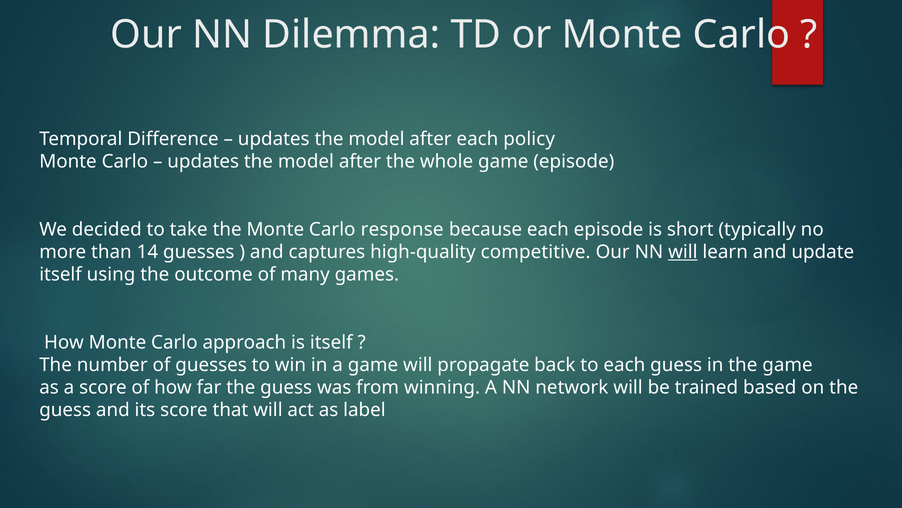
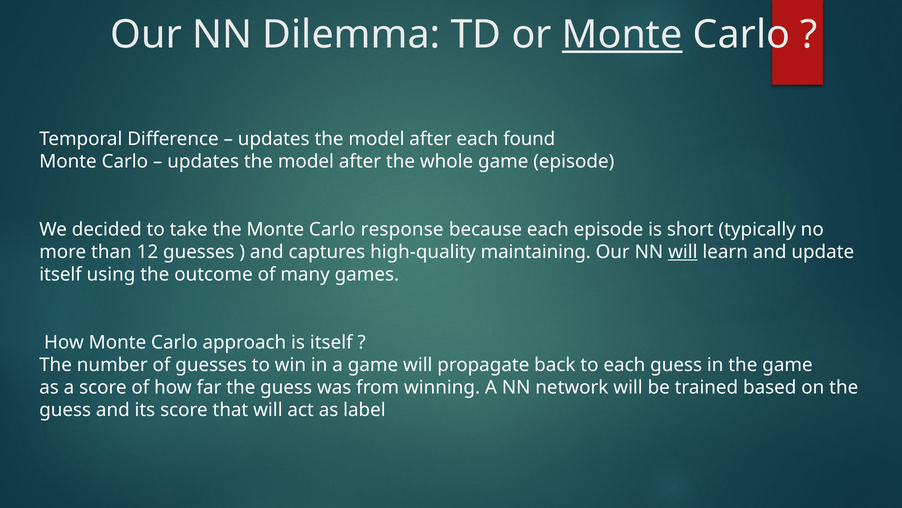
Monte at (622, 35) underline: none -> present
policy: policy -> found
14: 14 -> 12
competitive: competitive -> maintaining
